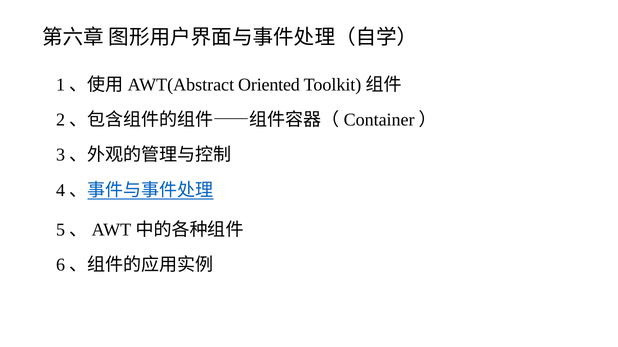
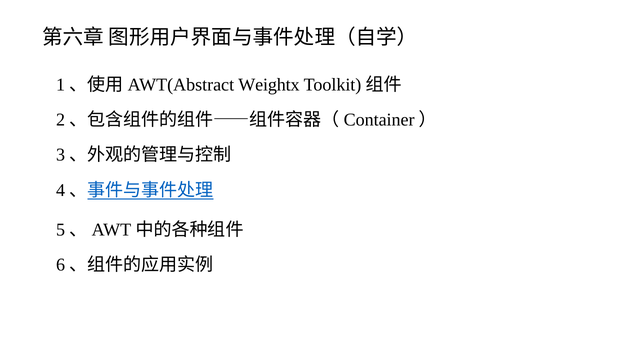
Oriented: Oriented -> Weightx
